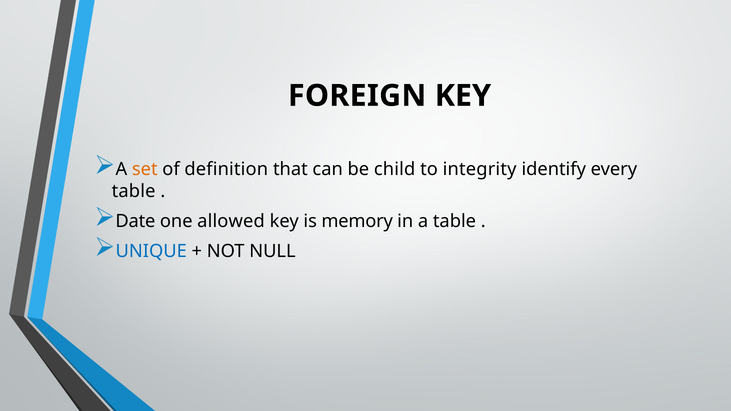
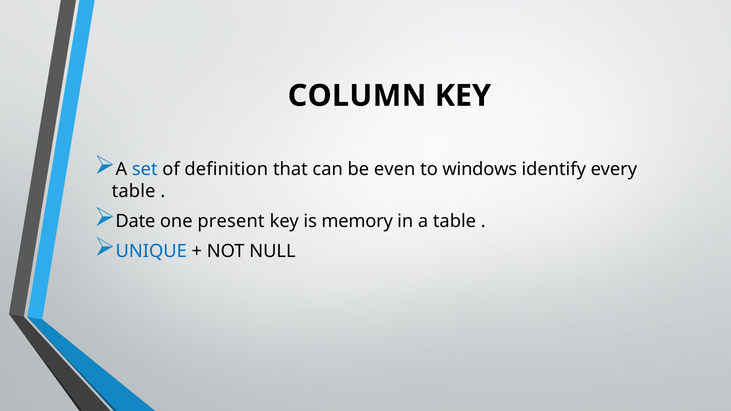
FOREIGN: FOREIGN -> COLUMN
set colour: orange -> blue
child: child -> even
integrity: integrity -> windows
allowed: allowed -> present
